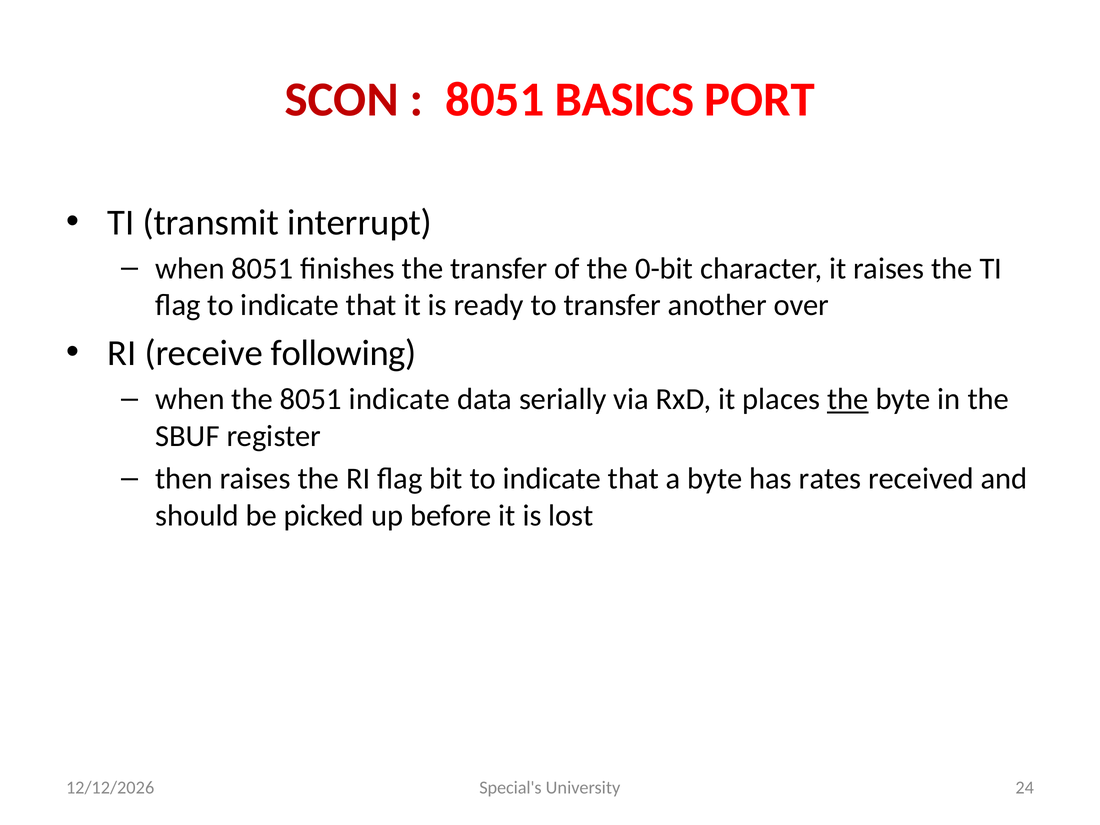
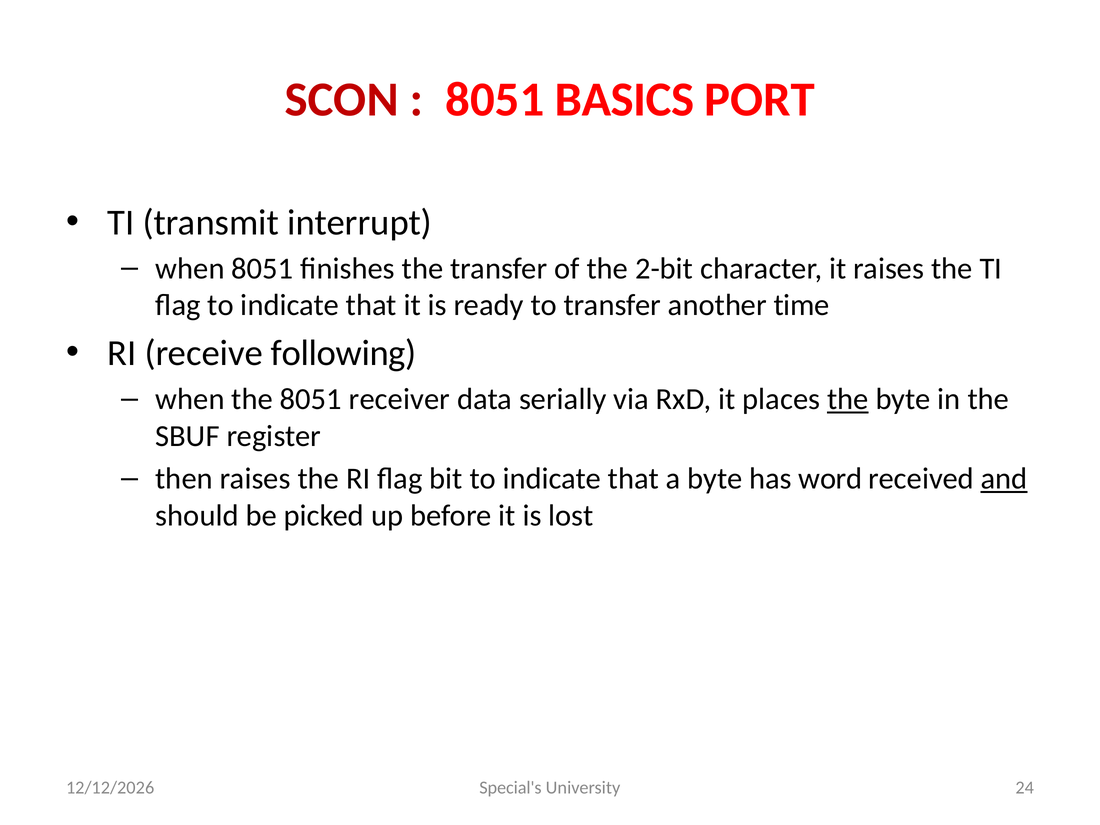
0-bit: 0-bit -> 2-bit
over: over -> time
8051 indicate: indicate -> receiver
rates: rates -> word
and underline: none -> present
